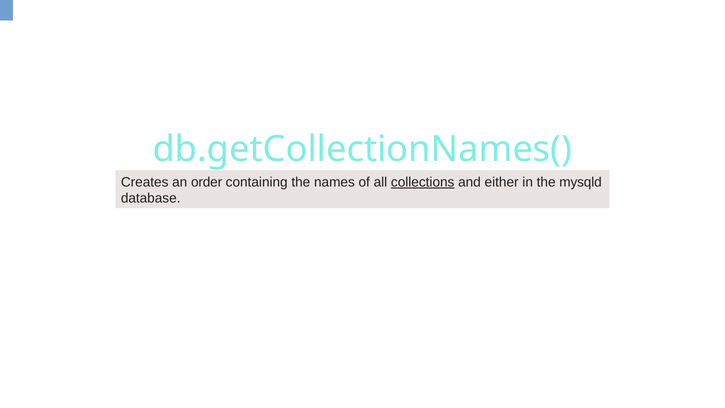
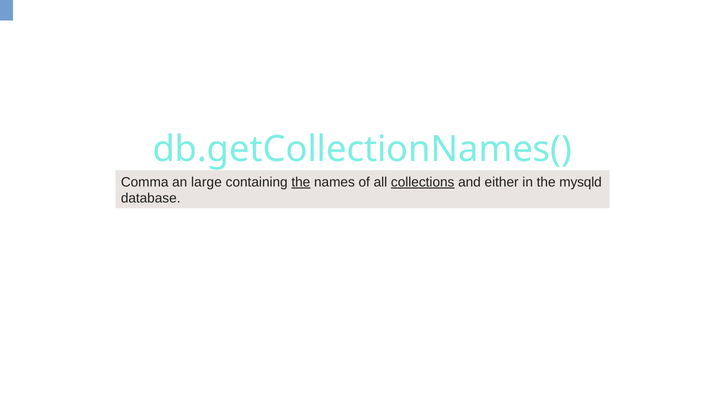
Creates: Creates -> Comma
order: order -> large
the at (301, 182) underline: none -> present
